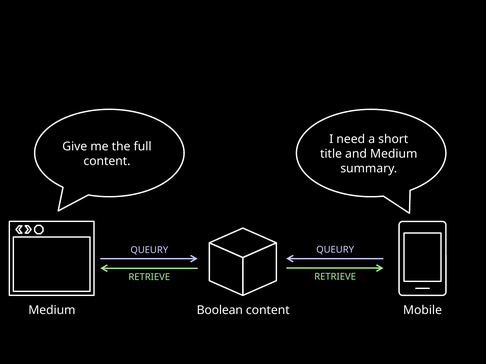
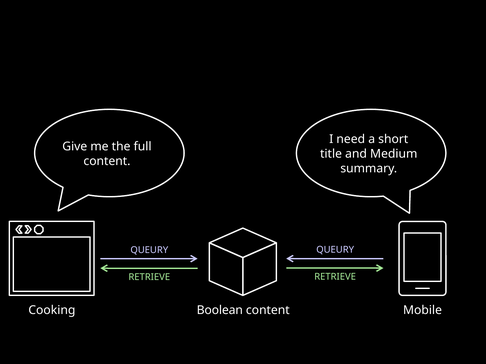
Medium at (52, 311): Medium -> Cooking
